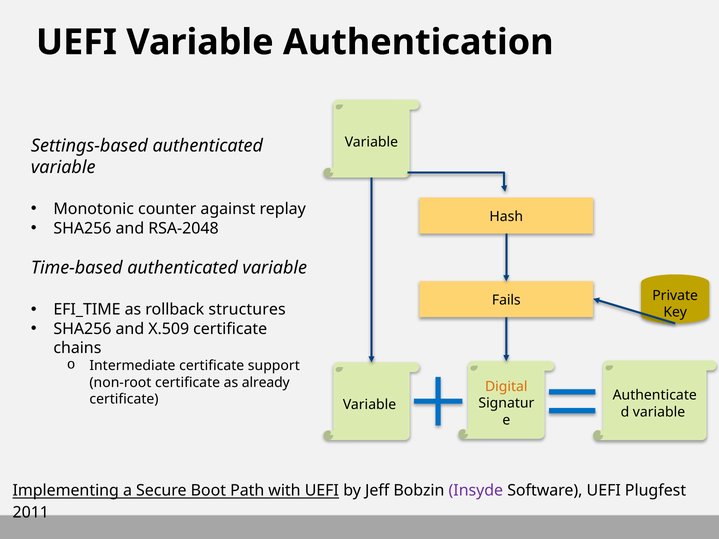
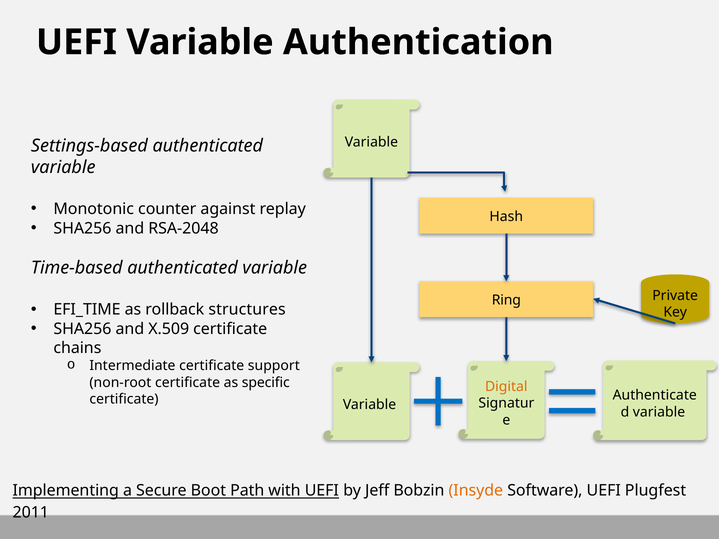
Fails: Fails -> Ring
already: already -> specific
Insyde colour: purple -> orange
